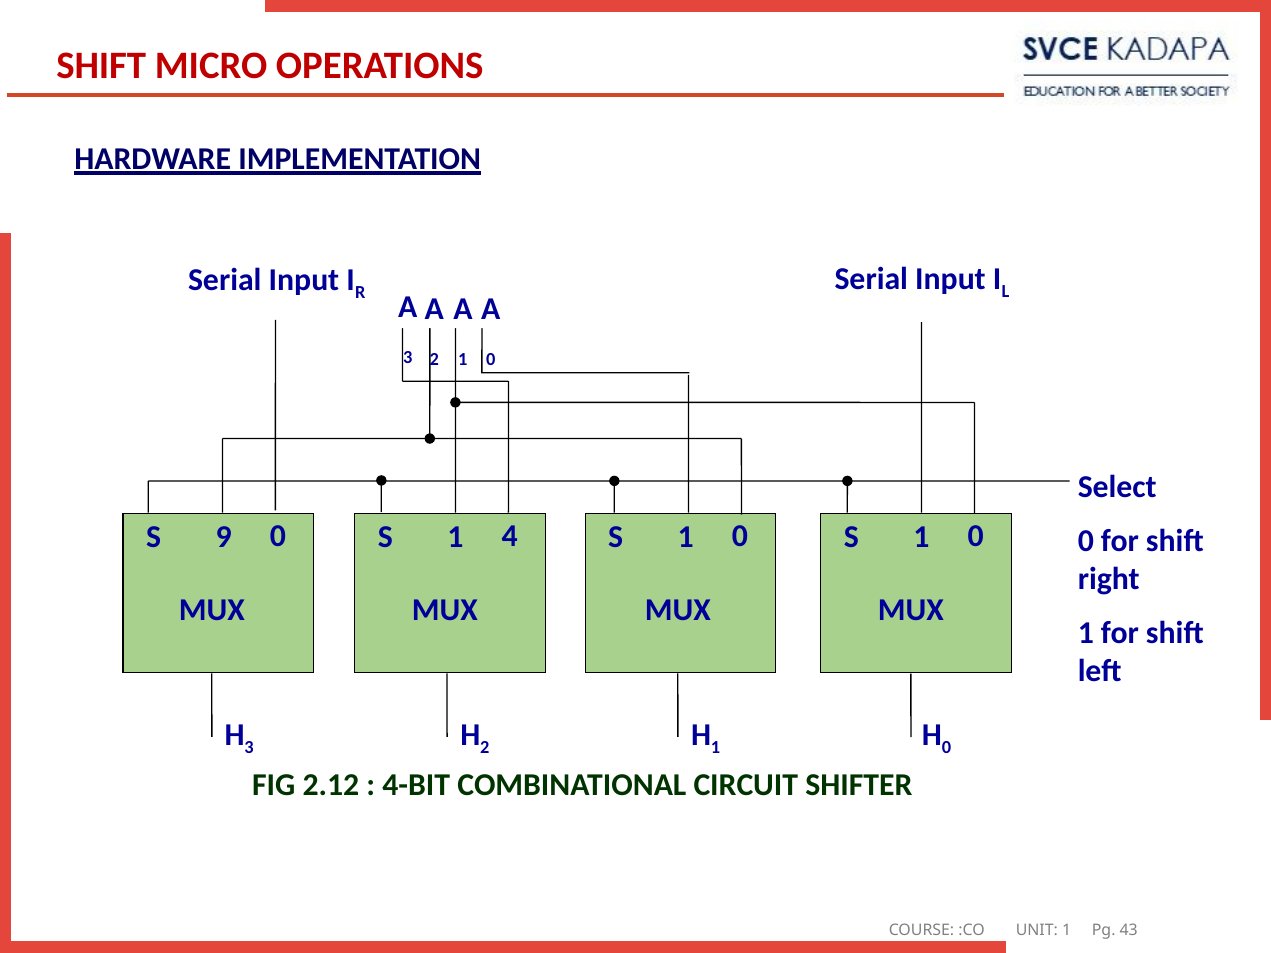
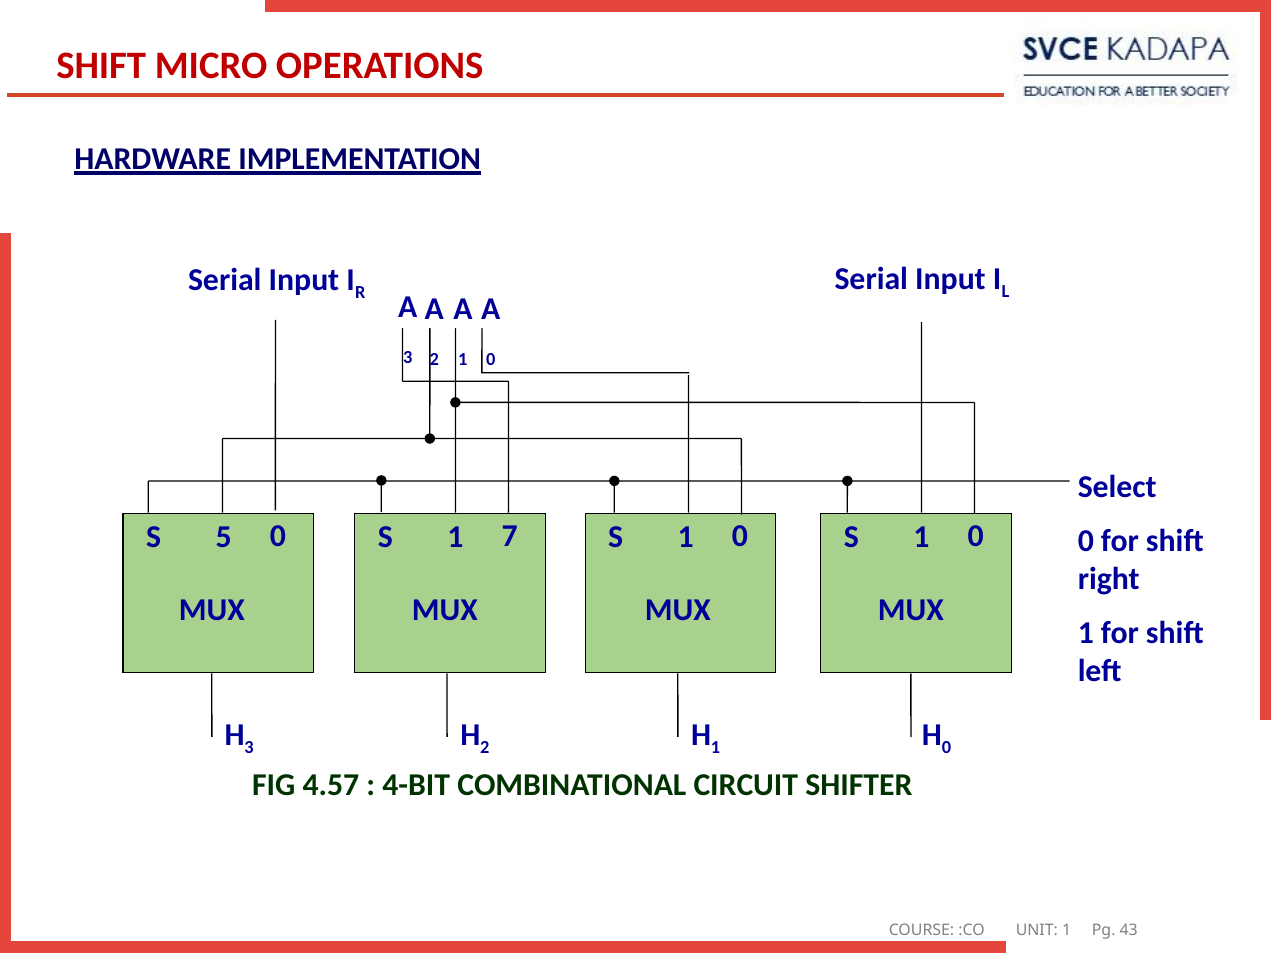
9: 9 -> 5
4: 4 -> 7
2.12: 2.12 -> 4.57
